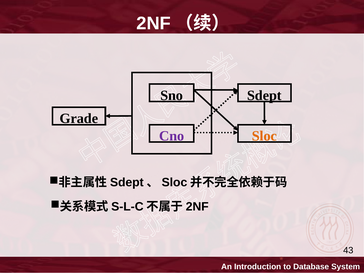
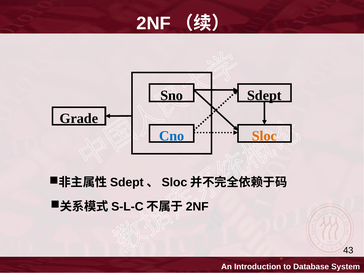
Cno colour: purple -> blue
